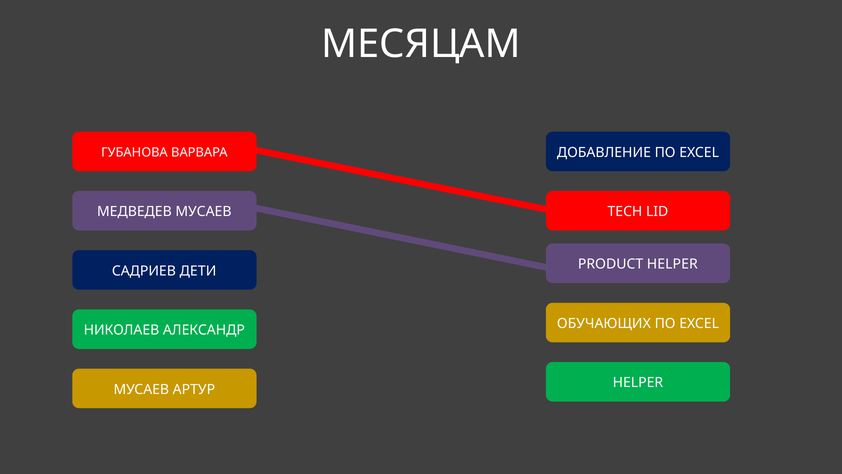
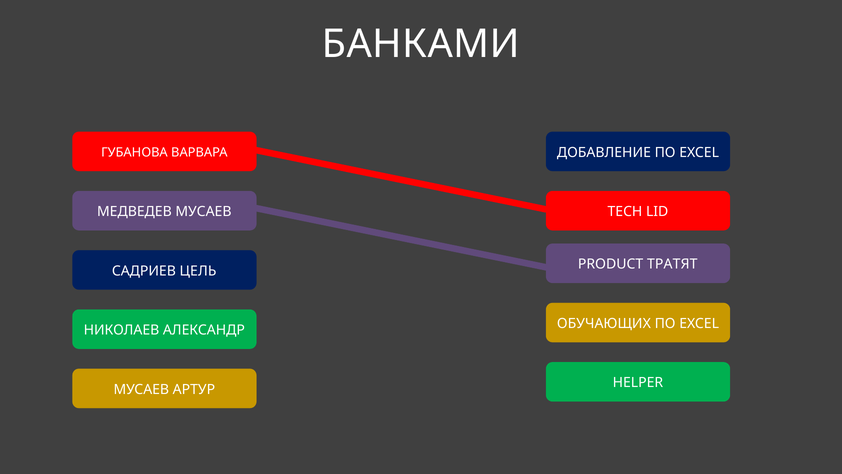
МЕСЯЦАМ: МЕСЯЦАМ -> БАНКАМИ
PRODUCT HELPER: HELPER -> ТРАТЯТ
ДЕТИ: ДЕТИ -> ЦЕЛЬ
